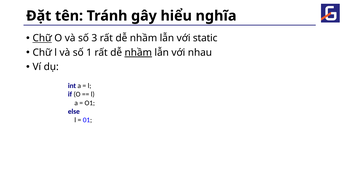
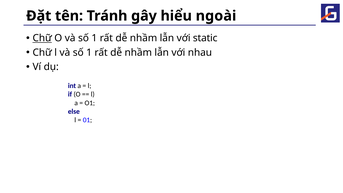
nghĩa: nghĩa -> ngoài
O và số 3: 3 -> 1
nhầm at (138, 53) underline: present -> none
